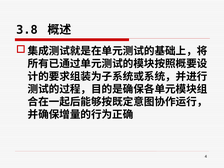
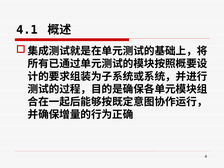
3.8: 3.8 -> 4.1
